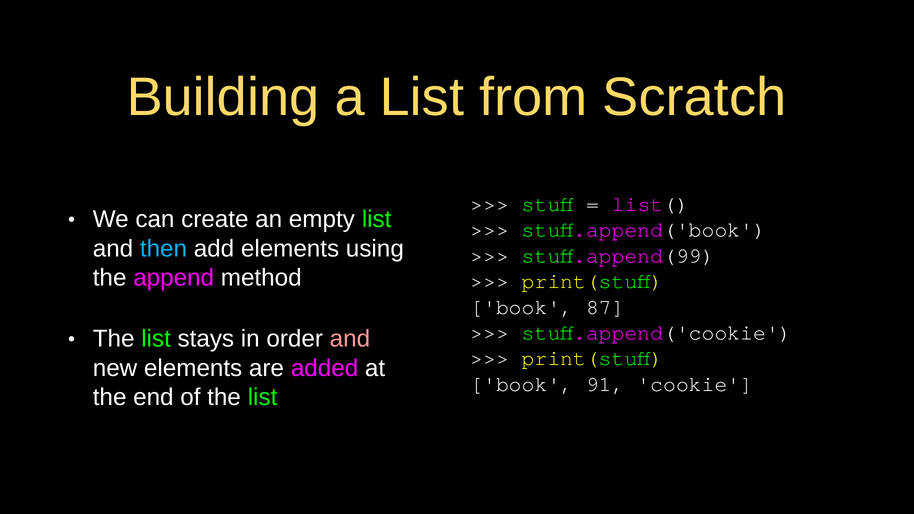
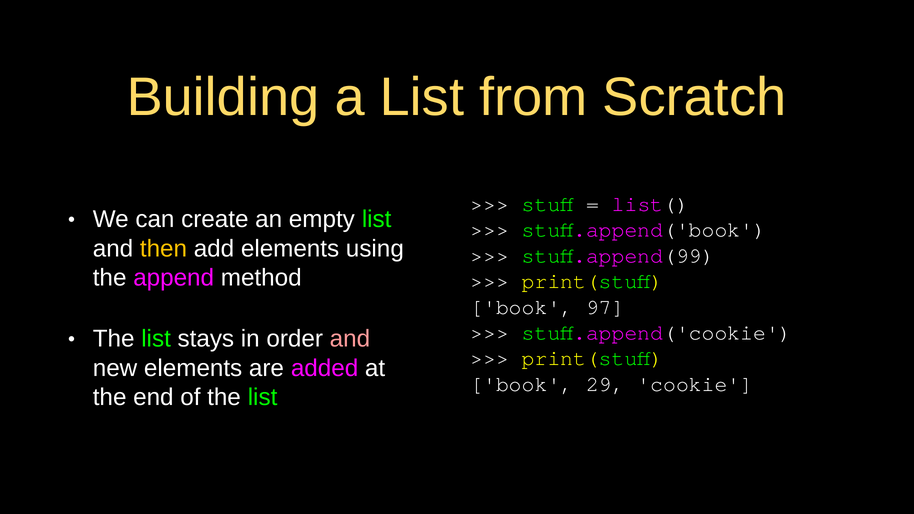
then colour: light blue -> yellow
87: 87 -> 97
91: 91 -> 29
